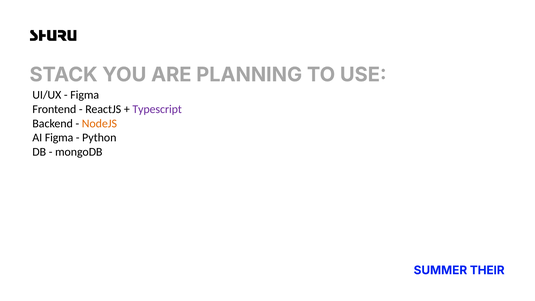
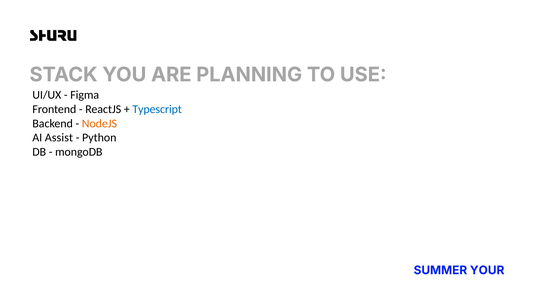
Typescript colour: purple -> blue
AI Figma: Figma -> Assist
THEIR: THEIR -> YOUR
